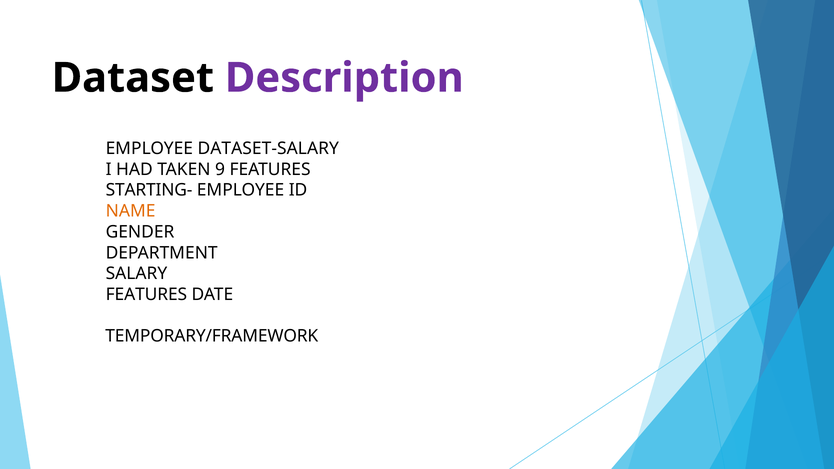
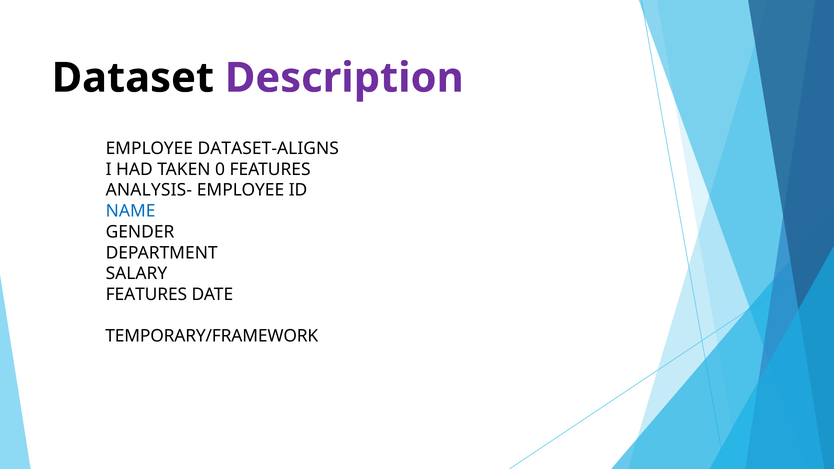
DATASET-SALARY: DATASET-SALARY -> DATASET-ALIGNS
9: 9 -> 0
STARTING-: STARTING- -> ANALYSIS-
NAME colour: orange -> blue
